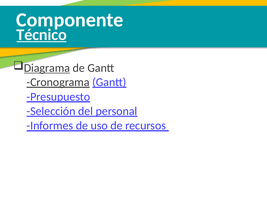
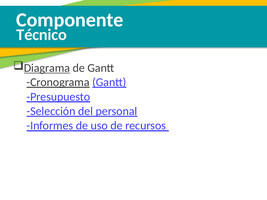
Técnico underline: present -> none
